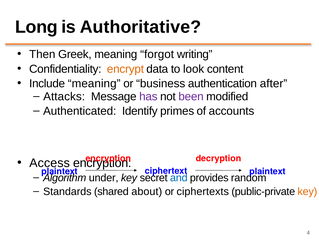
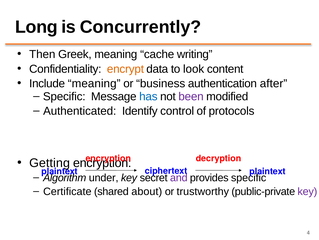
Authoritative: Authoritative -> Concurrently
forgot: forgot -> cache
Attacks at (64, 96): Attacks -> Specific
has colour: purple -> blue
primes: primes -> control
accounts: accounts -> protocols
Access: Access -> Getting
and colour: blue -> purple
provides random: random -> specific
Standards: Standards -> Certificate
ciphertexts: ciphertexts -> trustworthy
key at (307, 191) colour: orange -> purple
